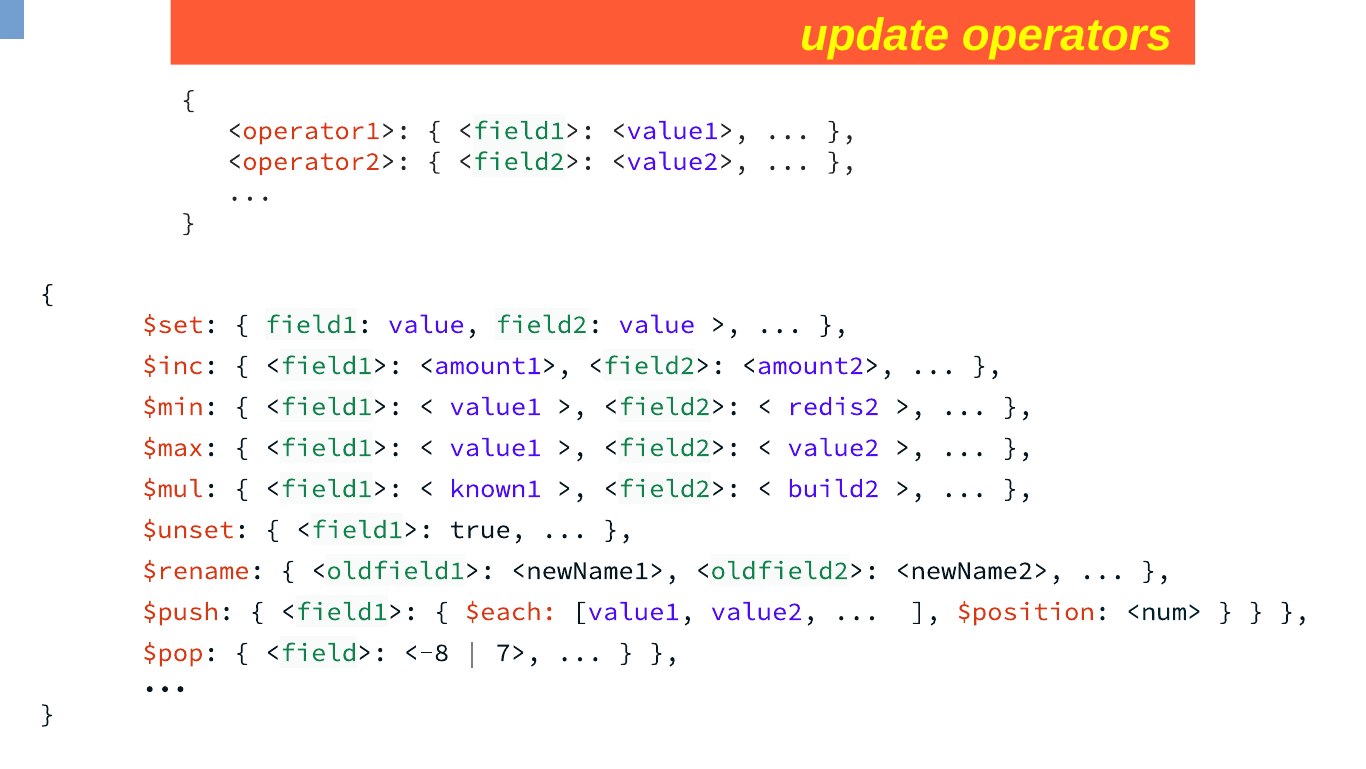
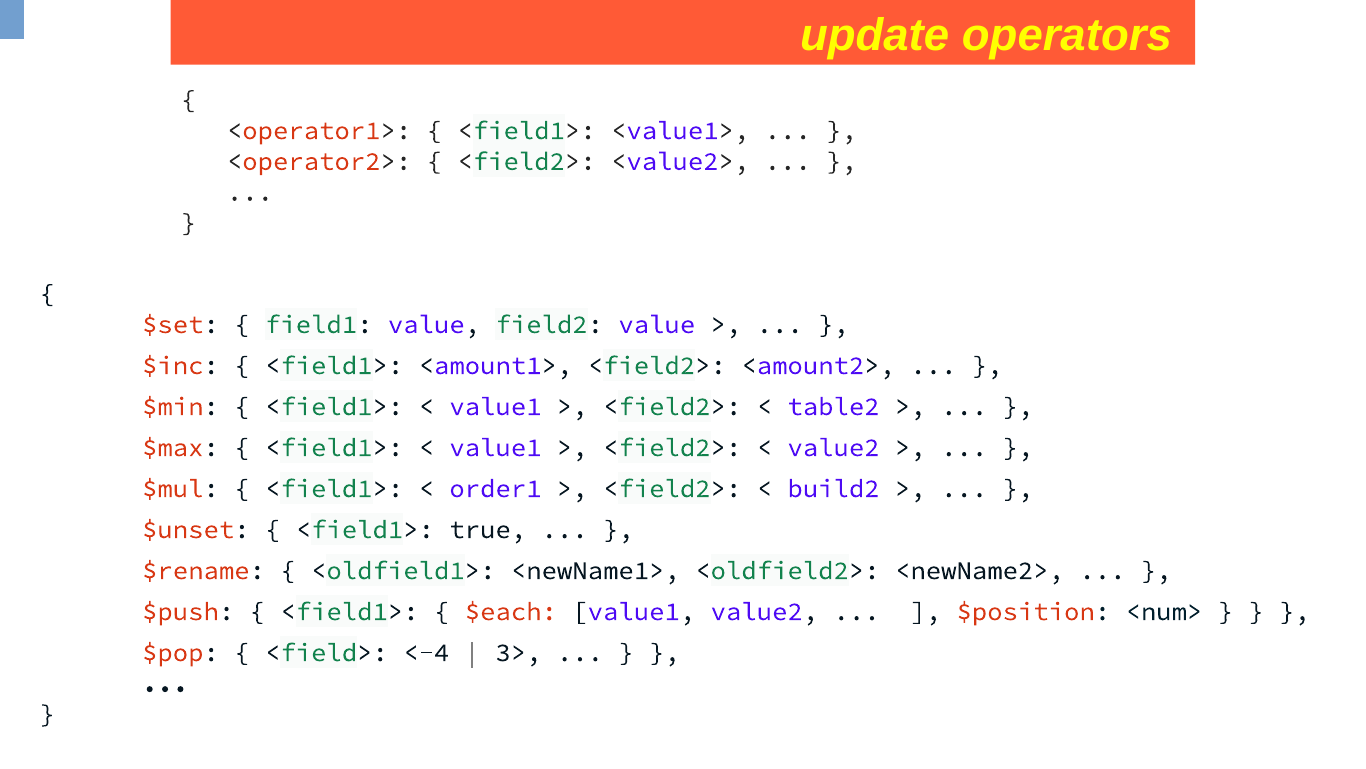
redis2: redis2 -> table2
known1: known1 -> order1
<-8: <-8 -> <-4
7>: 7> -> 3>
